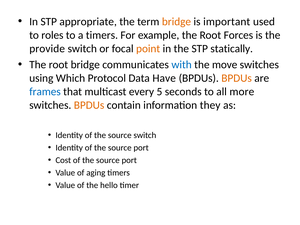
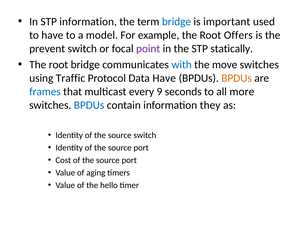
STP appropriate: appropriate -> information
bridge at (176, 22) colour: orange -> blue
to roles: roles -> have
a timers: timers -> model
Forces: Forces -> Offers
provide: provide -> prevent
point colour: orange -> purple
Which: Which -> Traffic
5: 5 -> 9
BPDUs at (89, 105) colour: orange -> blue
